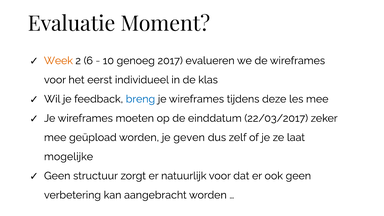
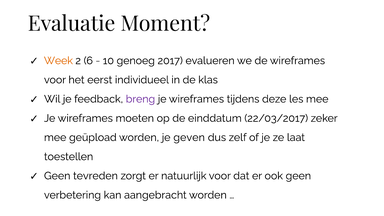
breng colour: blue -> purple
mogelijke: mogelijke -> toestellen
structuur: structuur -> tevreden
